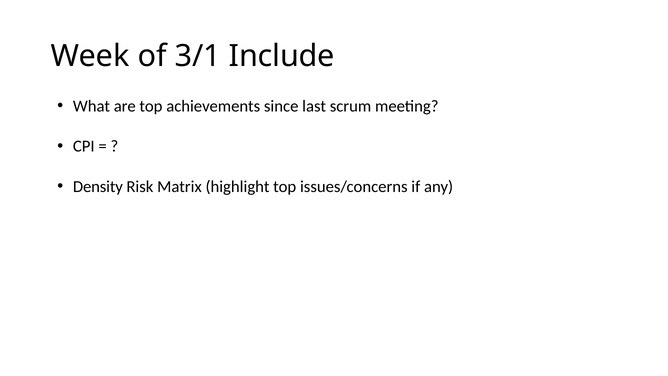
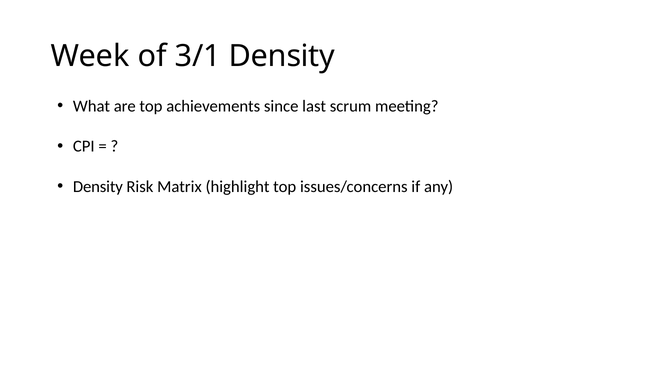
3/1 Include: Include -> Density
